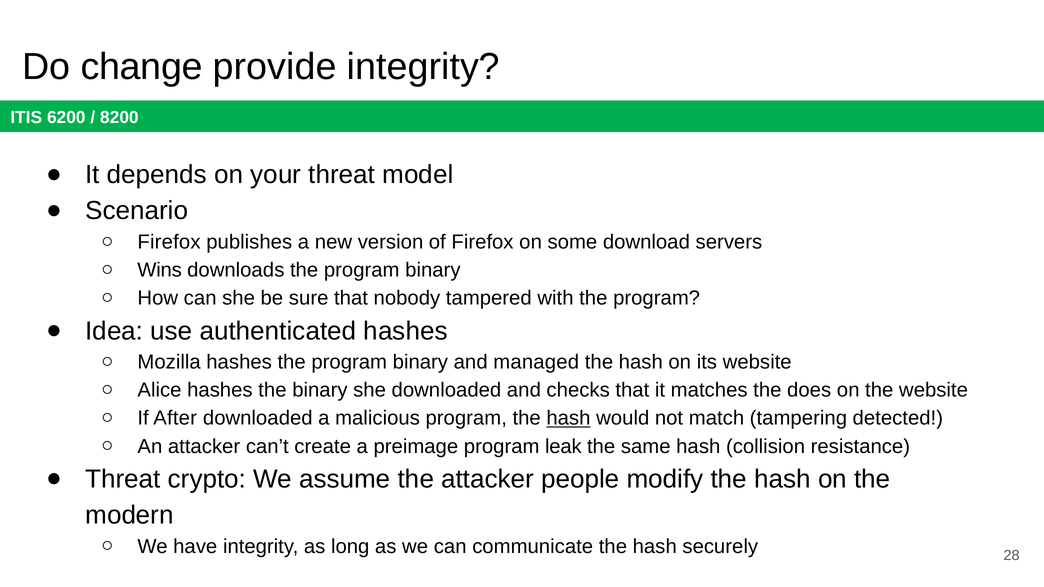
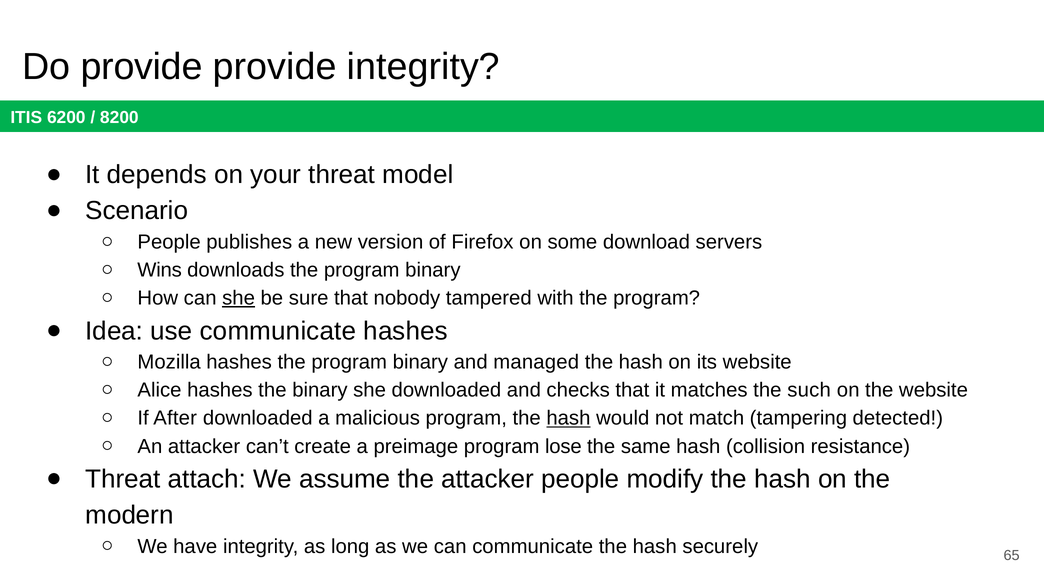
Do change: change -> provide
Firefox at (169, 242): Firefox -> People
she at (239, 298) underline: none -> present
use authenticated: authenticated -> communicate
does: does -> such
leak: leak -> lose
crypto: crypto -> attach
28: 28 -> 65
